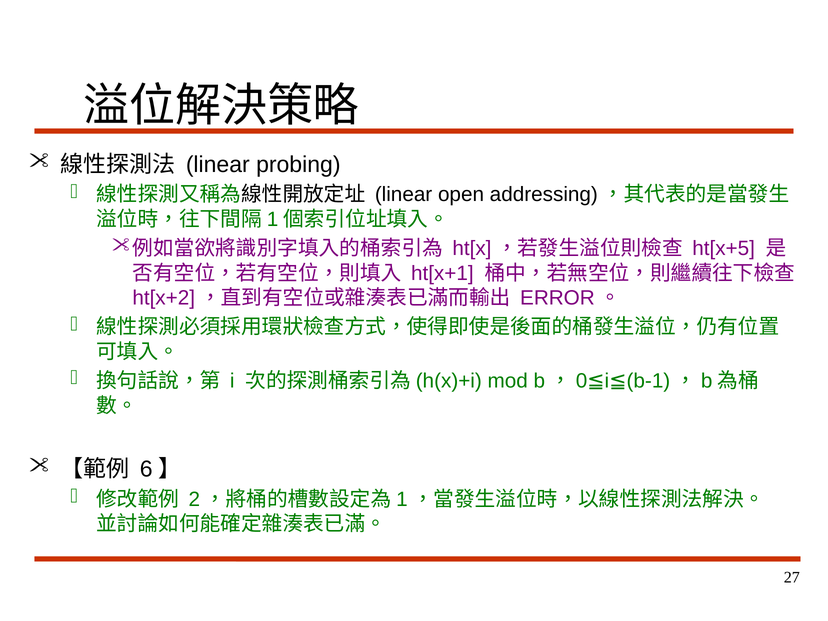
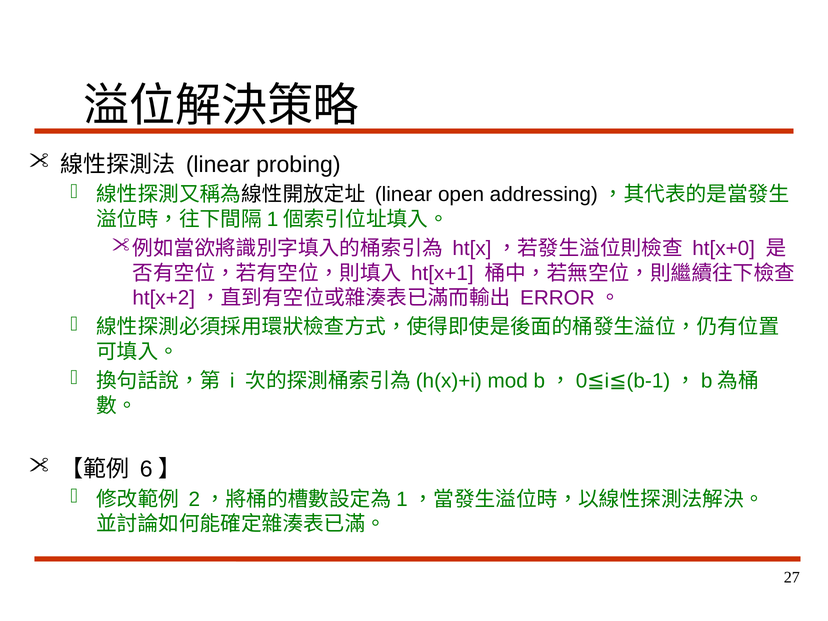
ht[x+5: ht[x+5 -> ht[x+0
